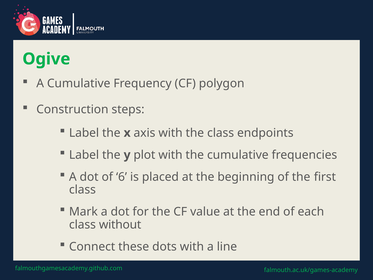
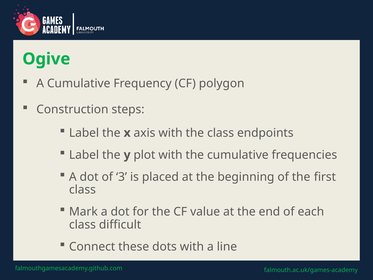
6: 6 -> 3
without: without -> difficult
